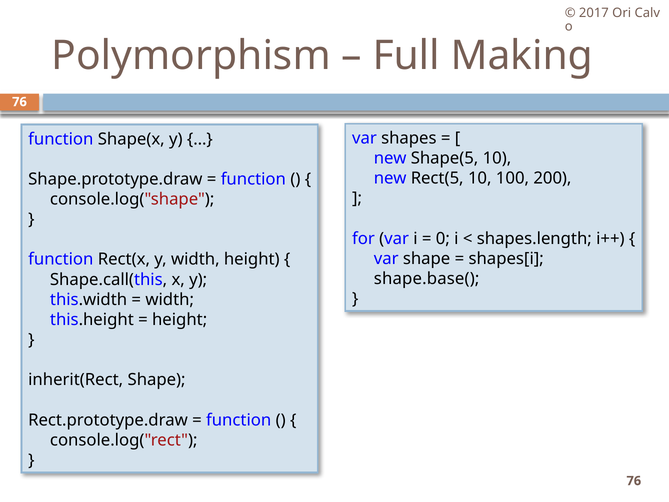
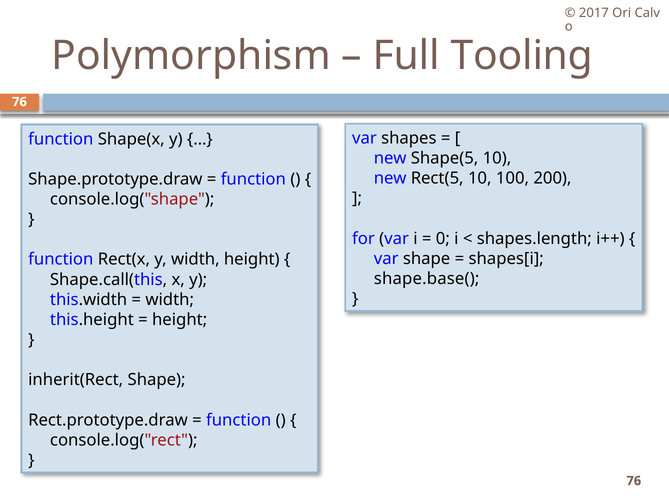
Making: Making -> Tooling
